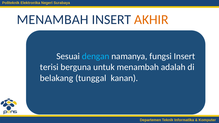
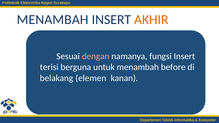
dengan colour: light blue -> pink
adalah: adalah -> before
tunggal: tunggal -> elemen
